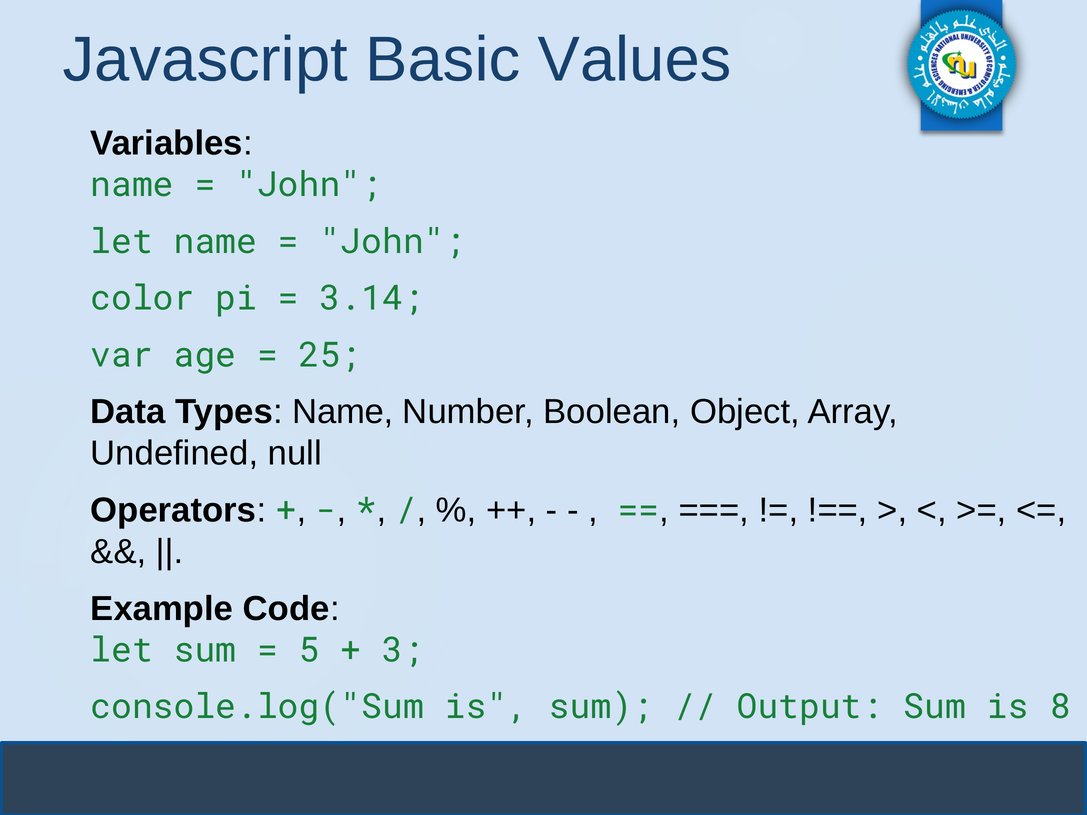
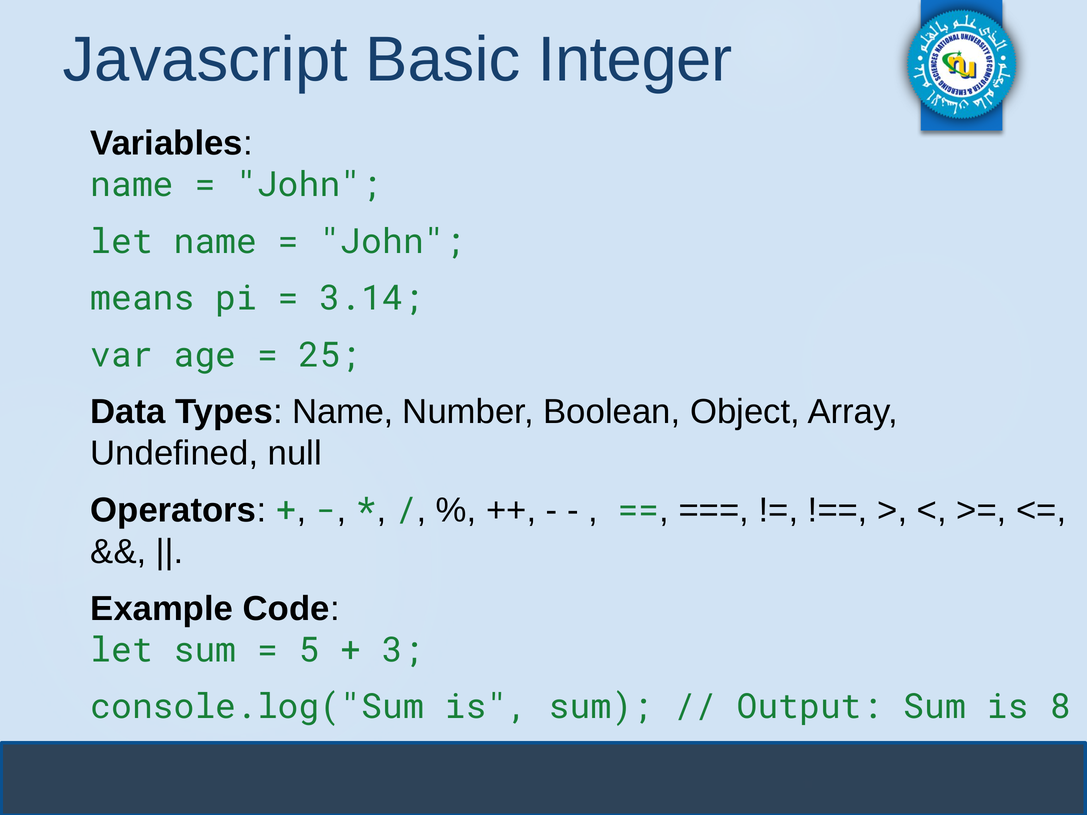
Values: Values -> Integer
color: color -> means
